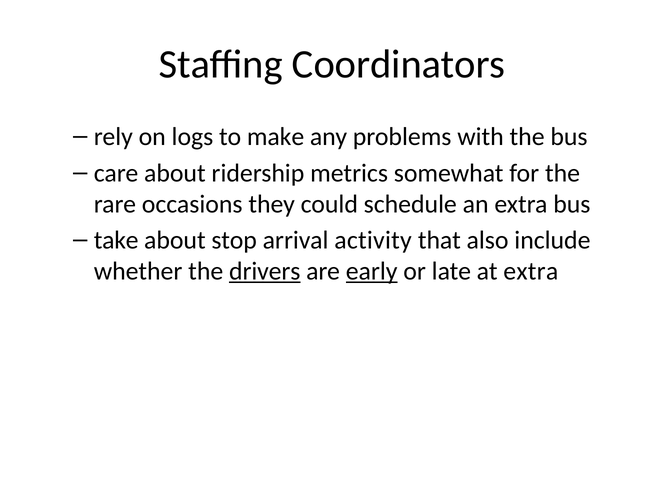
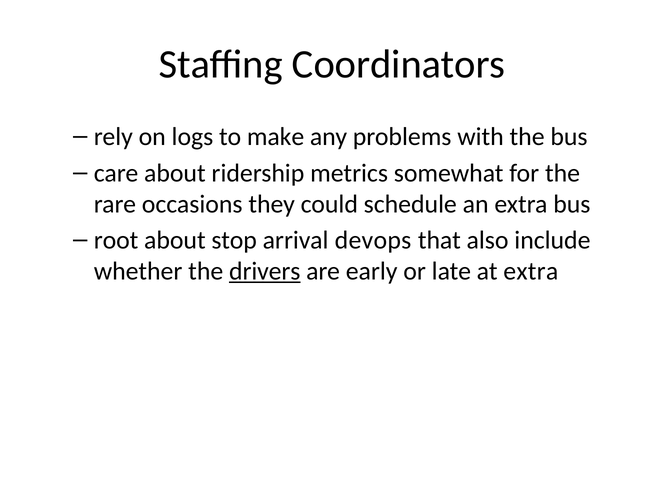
take: take -> root
activity: activity -> devops
early underline: present -> none
